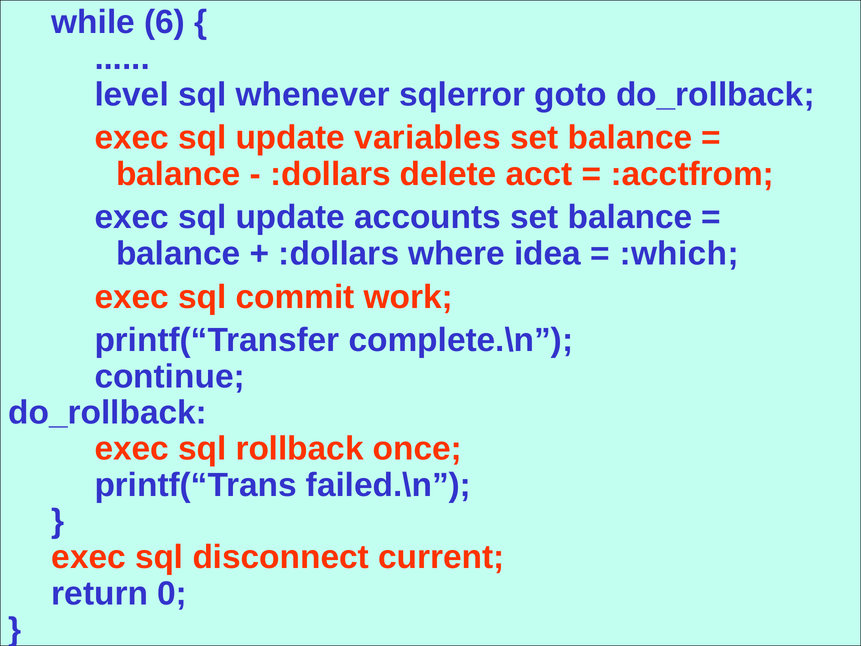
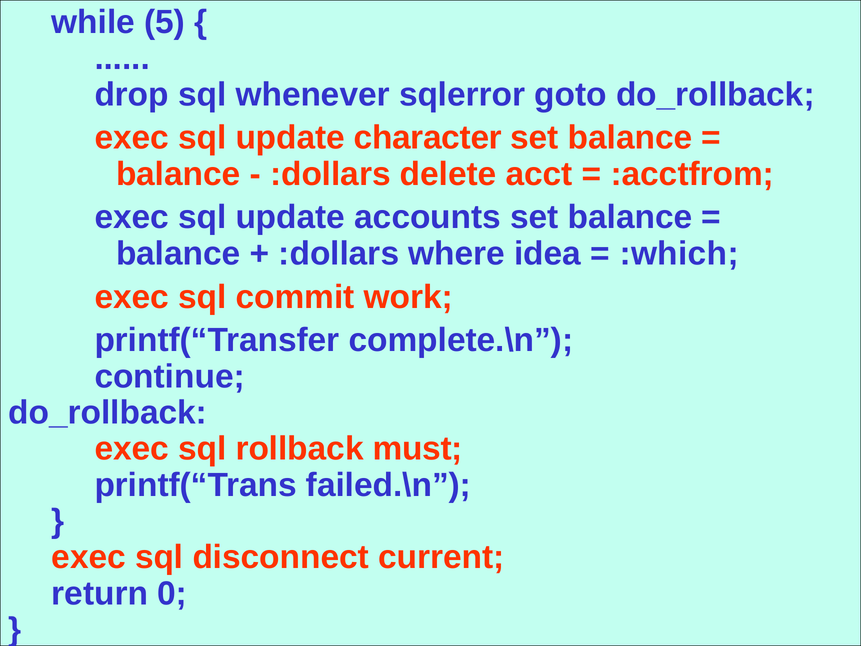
6: 6 -> 5
level: level -> drop
variables: variables -> character
once: once -> must
